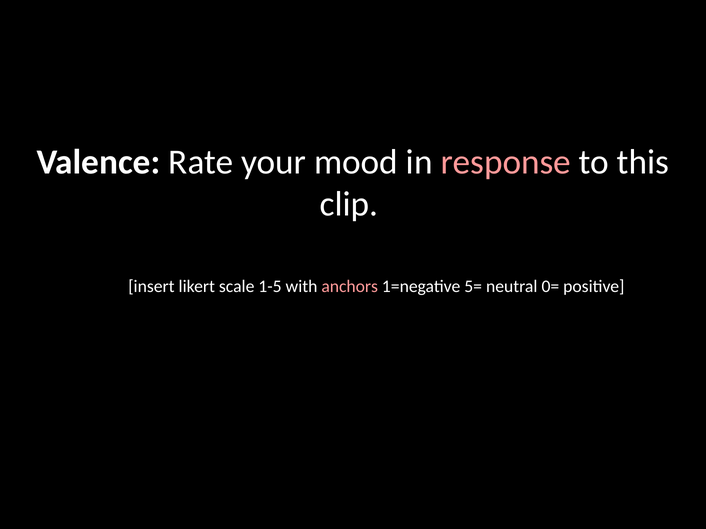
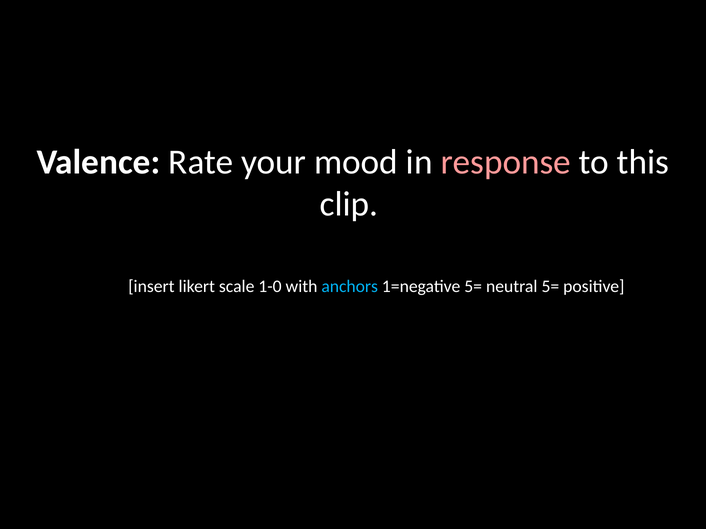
1-5: 1-5 -> 1-0
anchors colour: pink -> light blue
neutral 0=: 0= -> 5=
